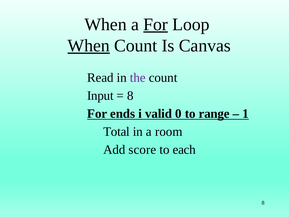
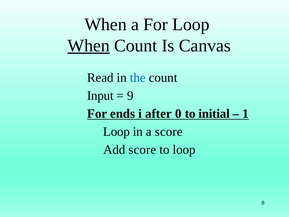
For at (156, 24) underline: present -> none
the colour: purple -> blue
8 at (130, 95): 8 -> 9
valid: valid -> after
range: range -> initial
Total at (116, 131): Total -> Loop
a room: room -> score
to each: each -> loop
